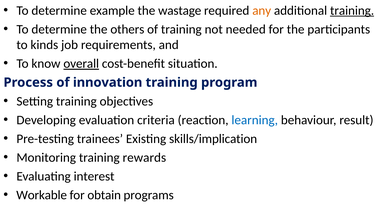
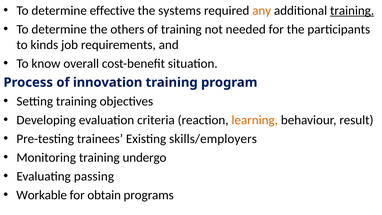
example: example -> effective
wastage: wastage -> systems
overall underline: present -> none
learning colour: blue -> orange
skills/implication: skills/implication -> skills/employers
rewards: rewards -> undergo
interest: interest -> passing
